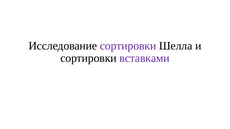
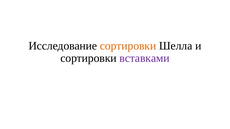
сортировки at (128, 46) colour: purple -> orange
